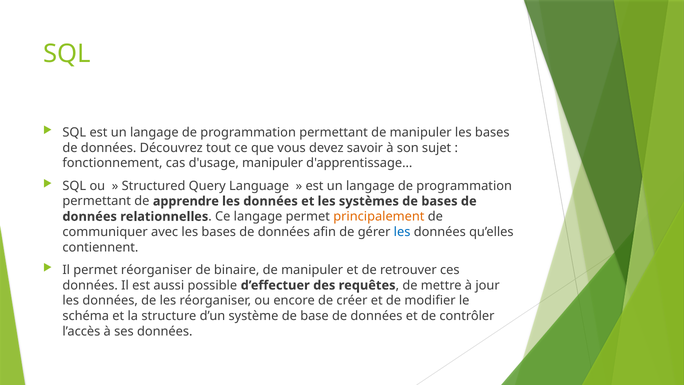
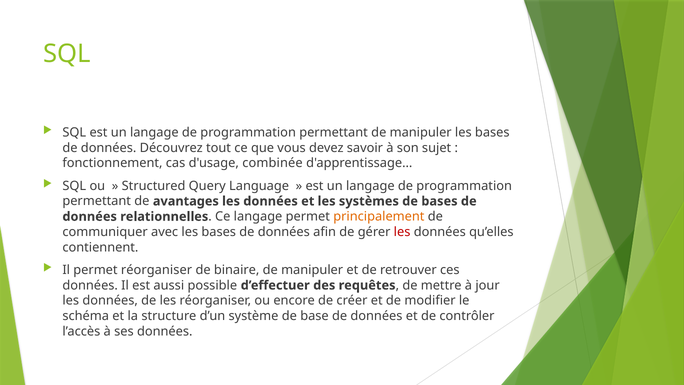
d'usage manipuler: manipuler -> combinée
apprendre: apprendre -> avantages
les at (402, 232) colour: blue -> red
